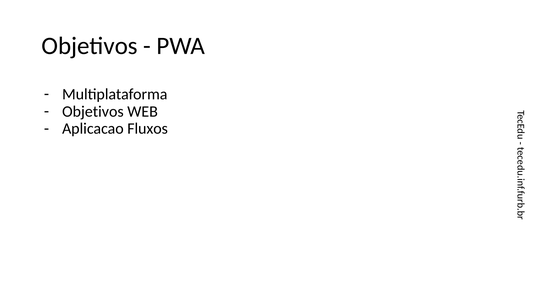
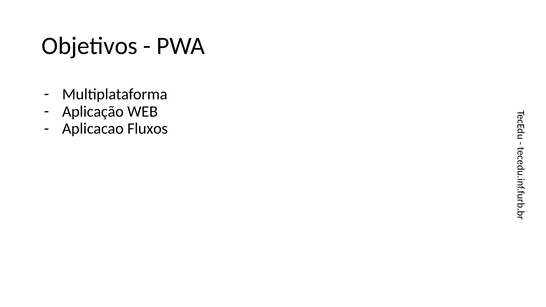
Objetivos at (93, 112): Objetivos -> Aplicação
